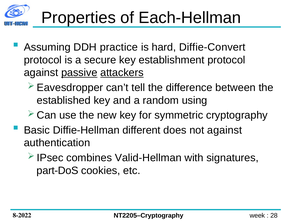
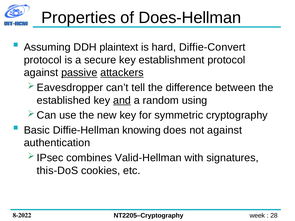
Each-Hellman: Each-Hellman -> Does-Hellman
practice: practice -> plaintext
and underline: none -> present
different: different -> knowing
part-DoS: part-DoS -> this-DoS
